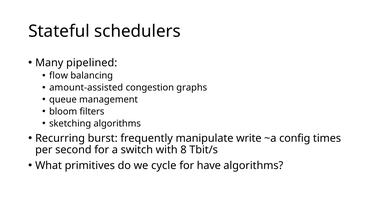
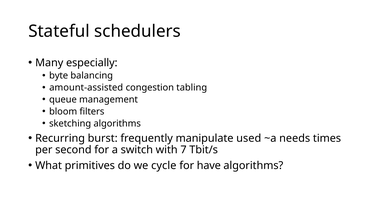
pipelined: pipelined -> especially
flow: flow -> byte
graphs: graphs -> tabling
write: write -> used
config: config -> needs
8: 8 -> 7
